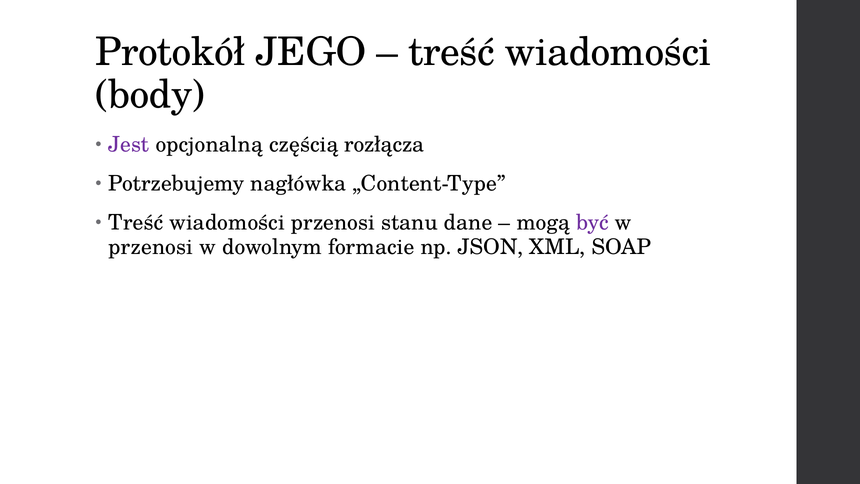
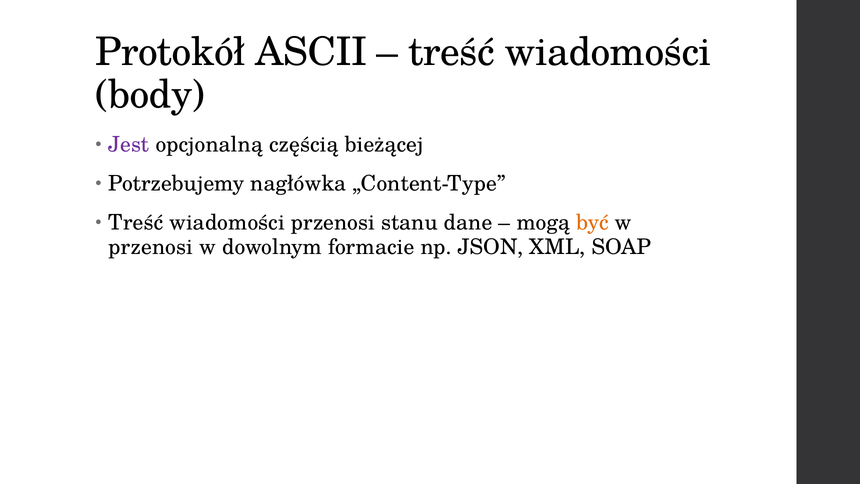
JEGO: JEGO -> ASCII
rozłącza: rozłącza -> bieżącej
być colour: purple -> orange
